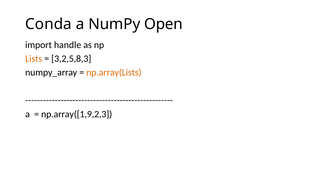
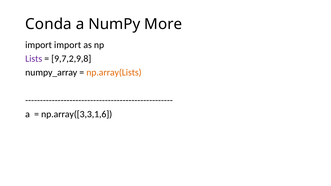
Open: Open -> More
import handle: handle -> import
Lists colour: orange -> purple
3,2,5,8,3: 3,2,5,8,3 -> 9,7,2,9,8
np.array([1,9,2,3: np.array([1,9,2,3 -> np.array([3,3,1,6
